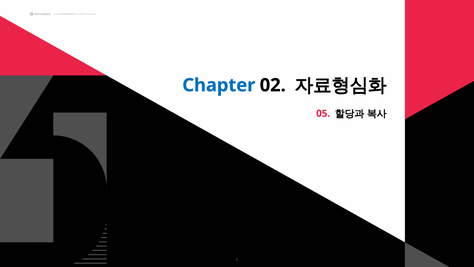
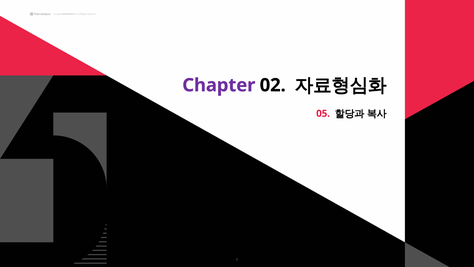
Chapter colour: blue -> purple
